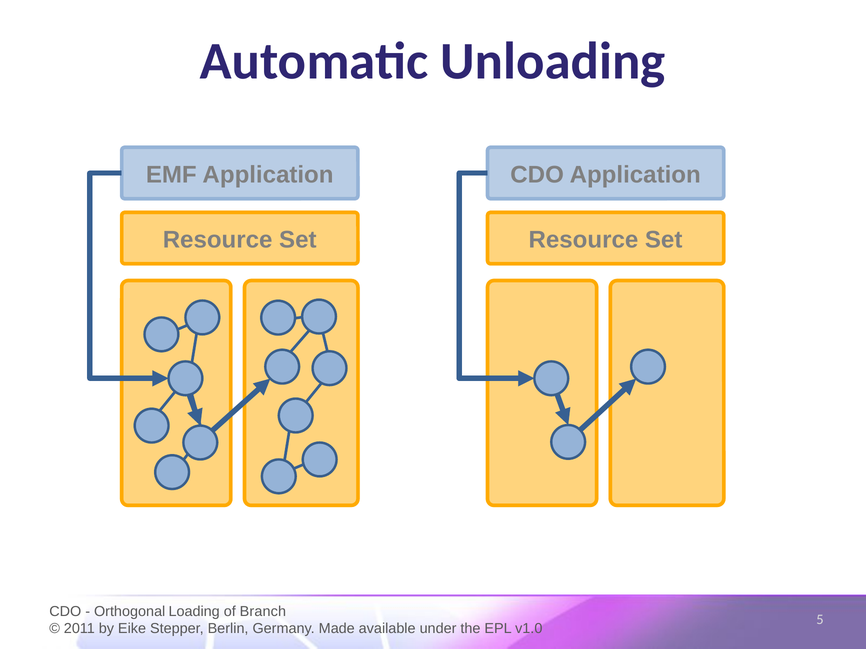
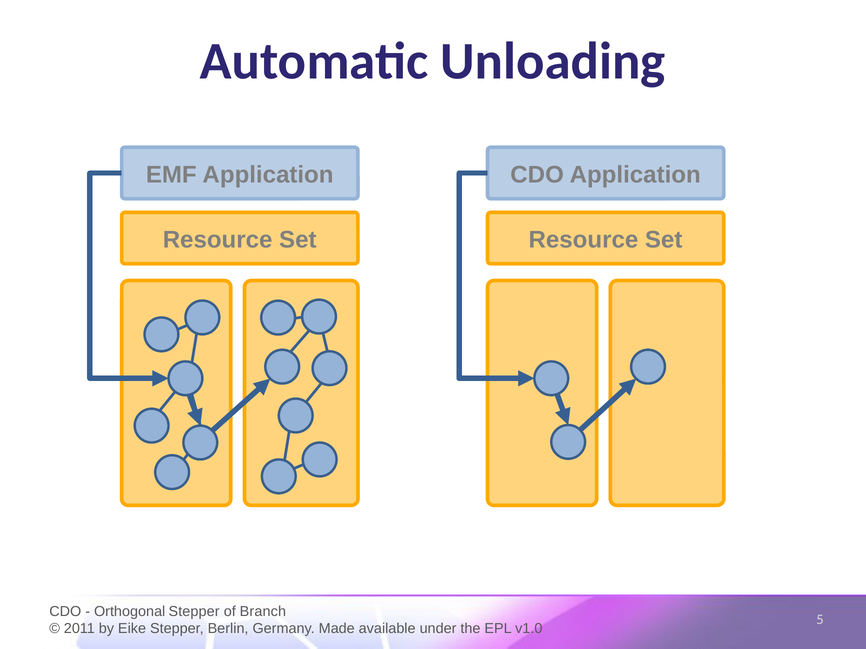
Orthogonal Loading: Loading -> Stepper
